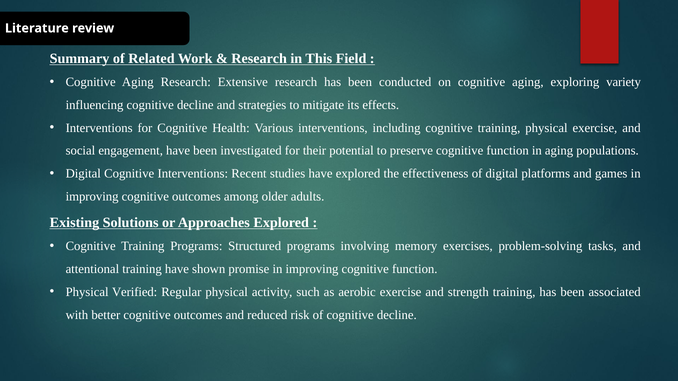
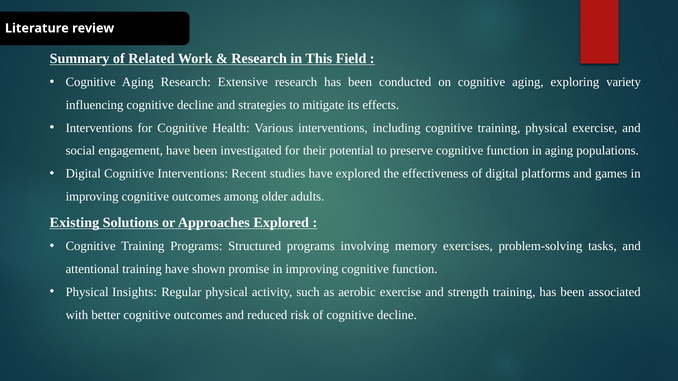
Verified: Verified -> Insights
